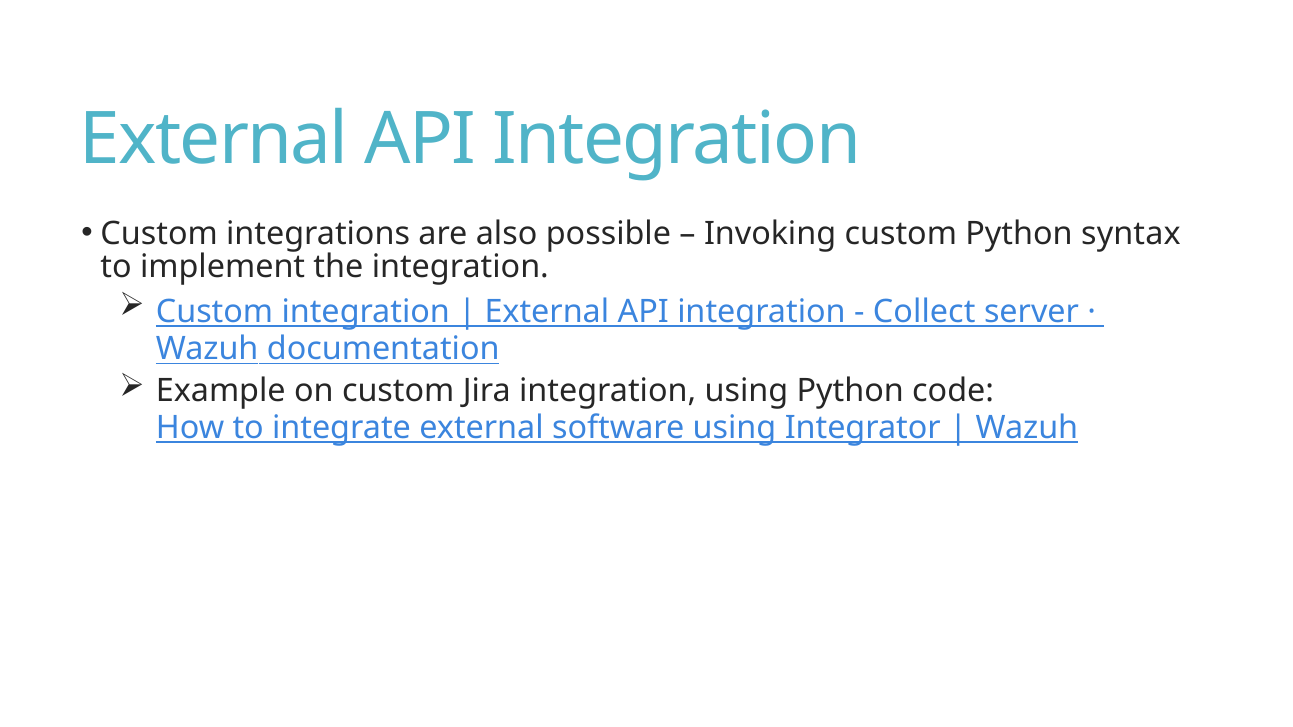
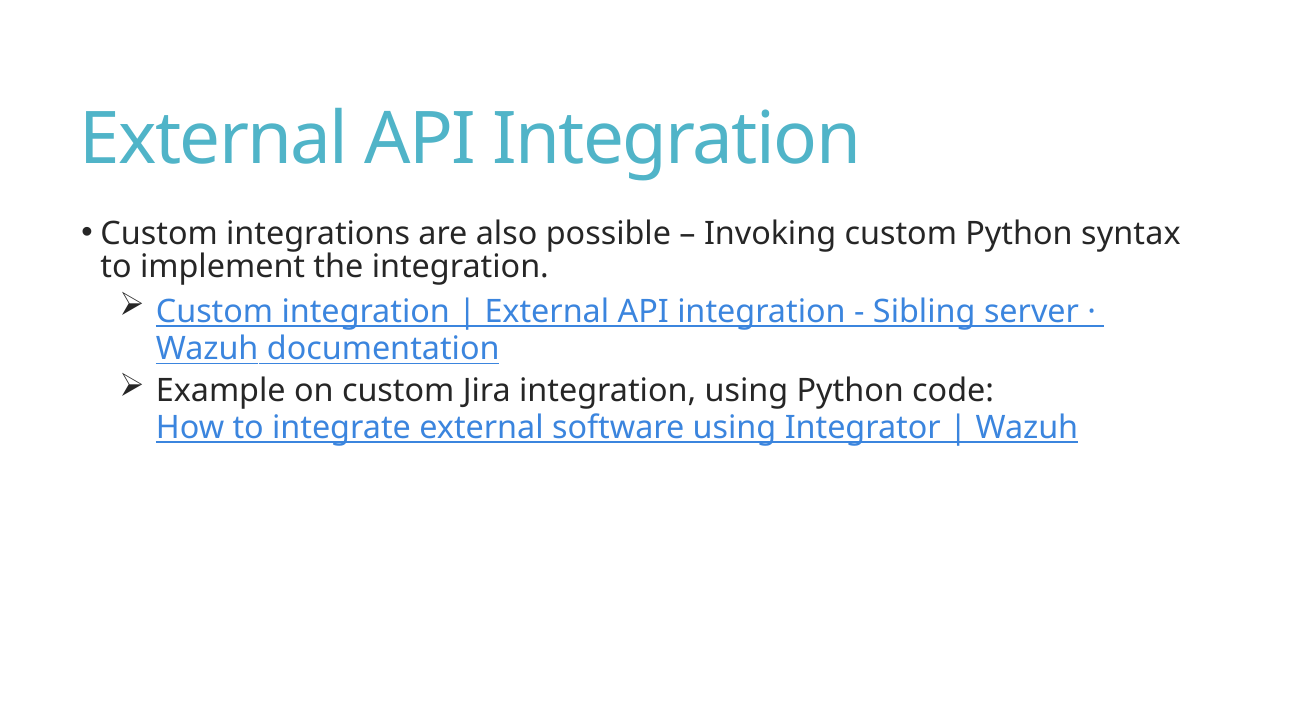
Collect: Collect -> Sibling
